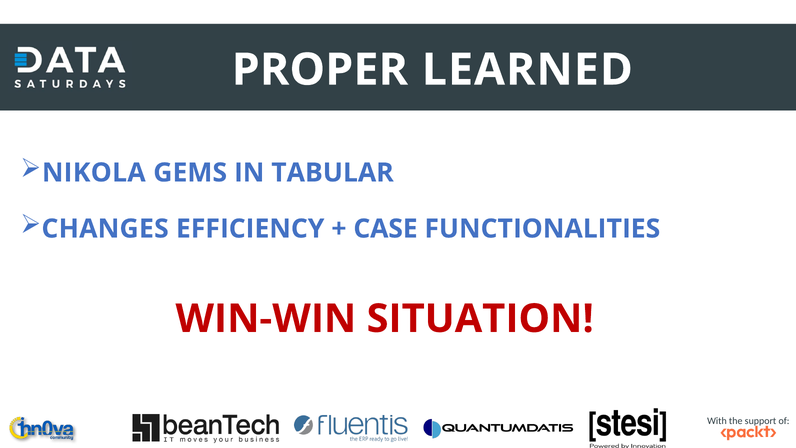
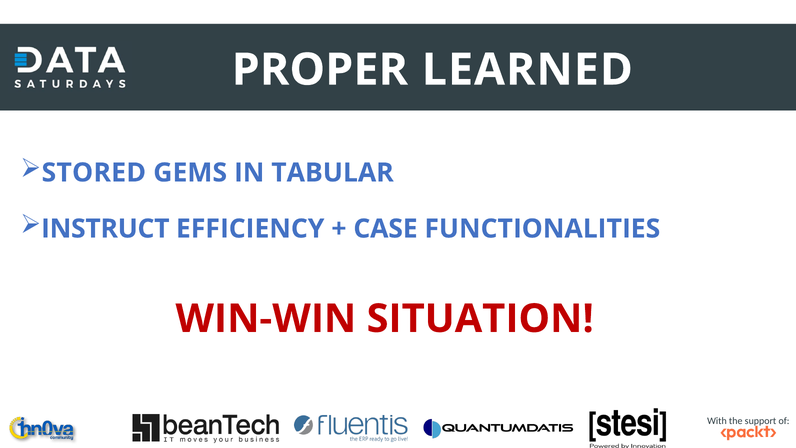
NIKOLA: NIKOLA -> STORED
CHANGES: CHANGES -> INSTRUCT
